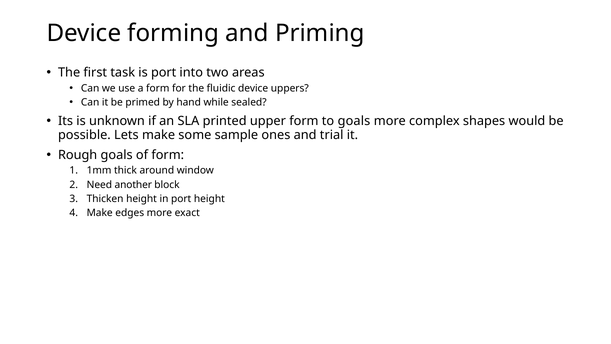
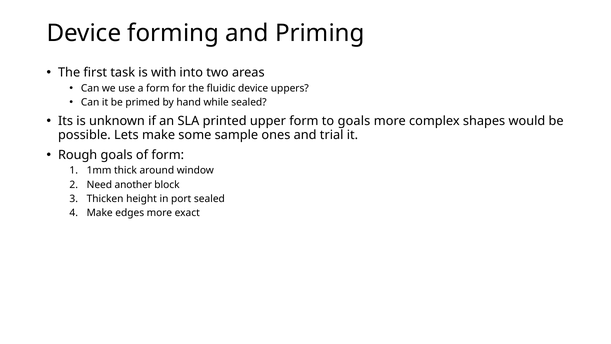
is port: port -> with
port height: height -> sealed
